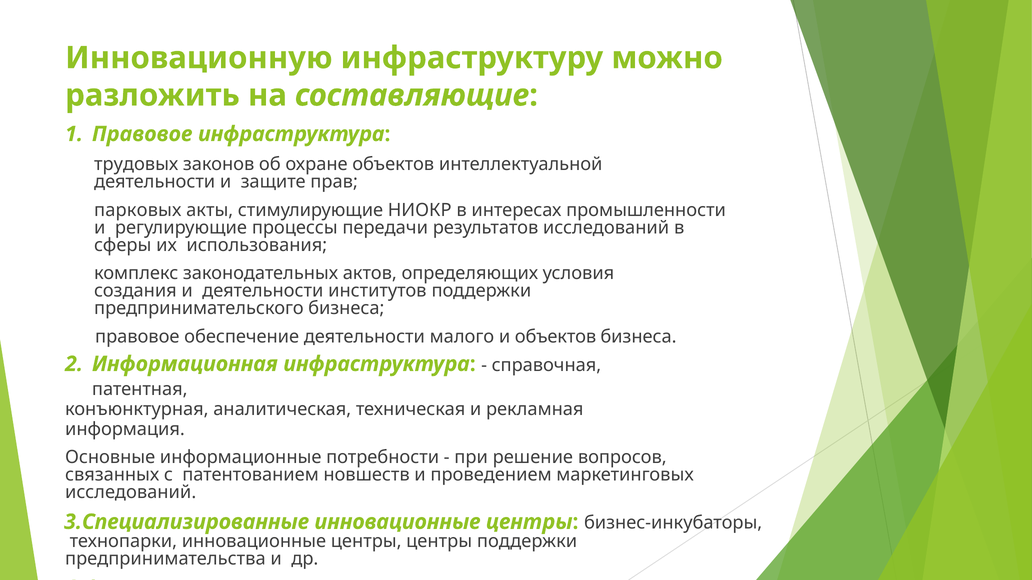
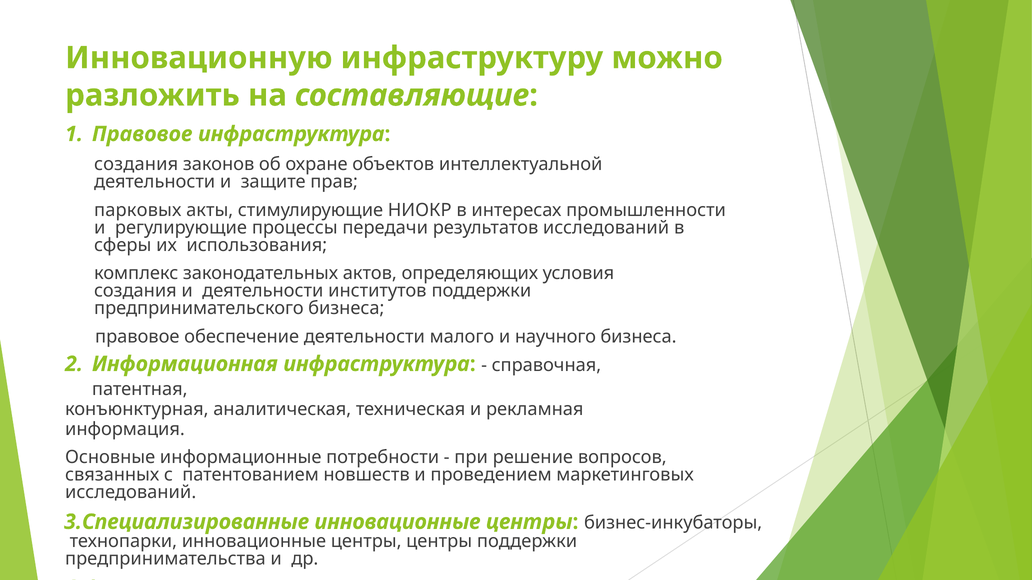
трудовых at (136, 164): трудовых -> создания
и объектов: объектов -> научного
